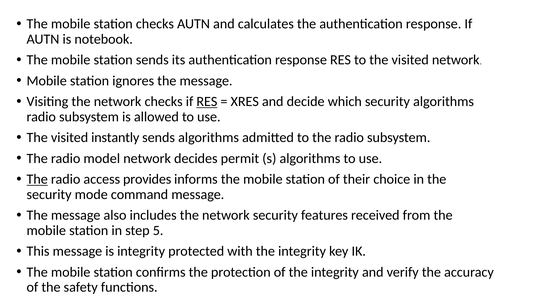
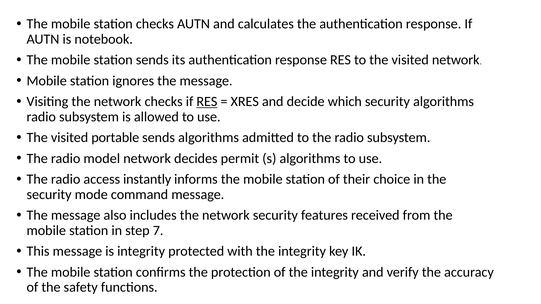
instantly: instantly -> portable
The at (37, 179) underline: present -> none
provides: provides -> instantly
5: 5 -> 7
